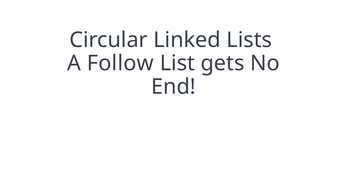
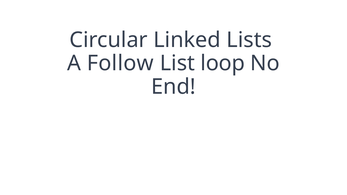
gets: gets -> loop
